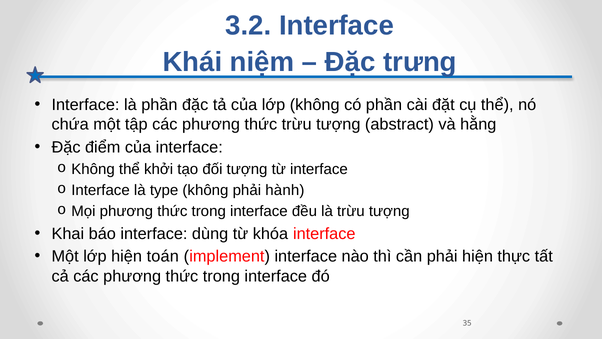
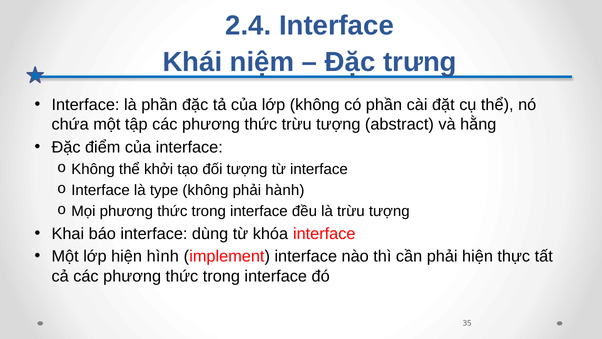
3.2: 3.2 -> 2.4
toán: toán -> hình
